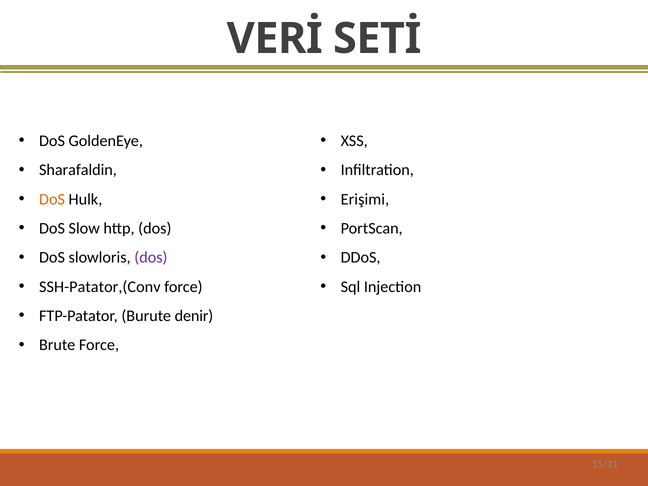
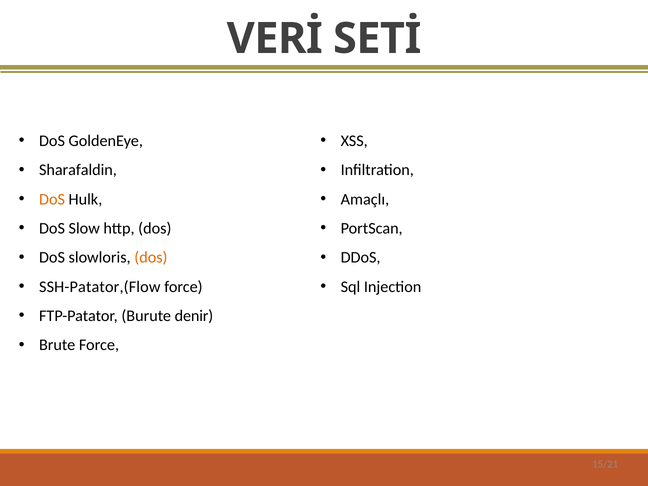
Erişimi: Erişimi -> Amaçlı
dos at (151, 258) colour: purple -> orange
SSH-Patator,(Conv: SSH-Patator,(Conv -> SSH-Patator,(Flow
